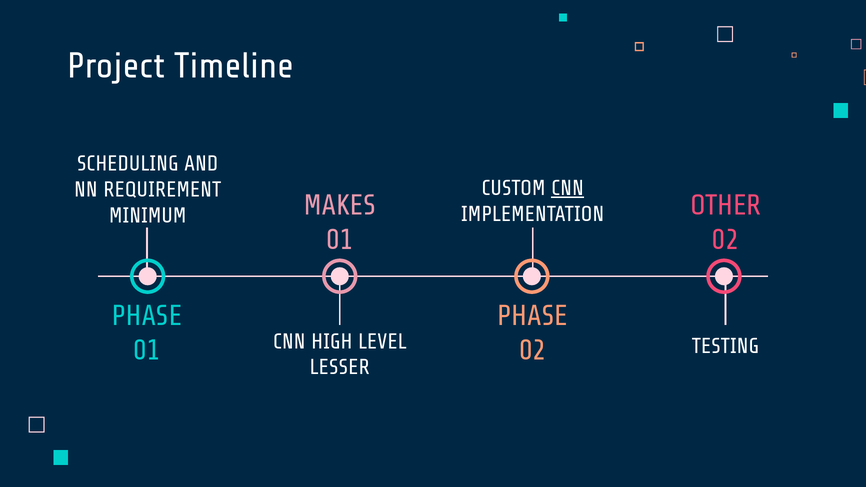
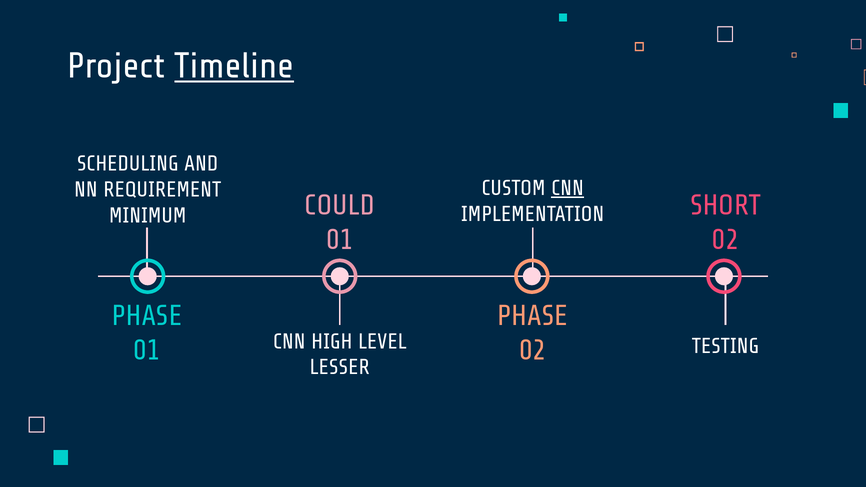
Timeline underline: none -> present
MAKES: MAKES -> COULD
OTHER: OTHER -> SHORT
